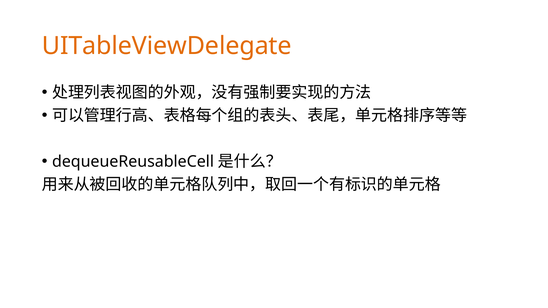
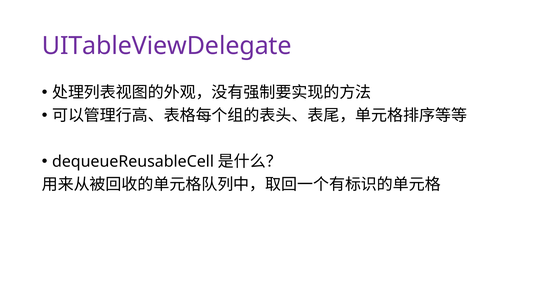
UITableViewDelegate colour: orange -> purple
